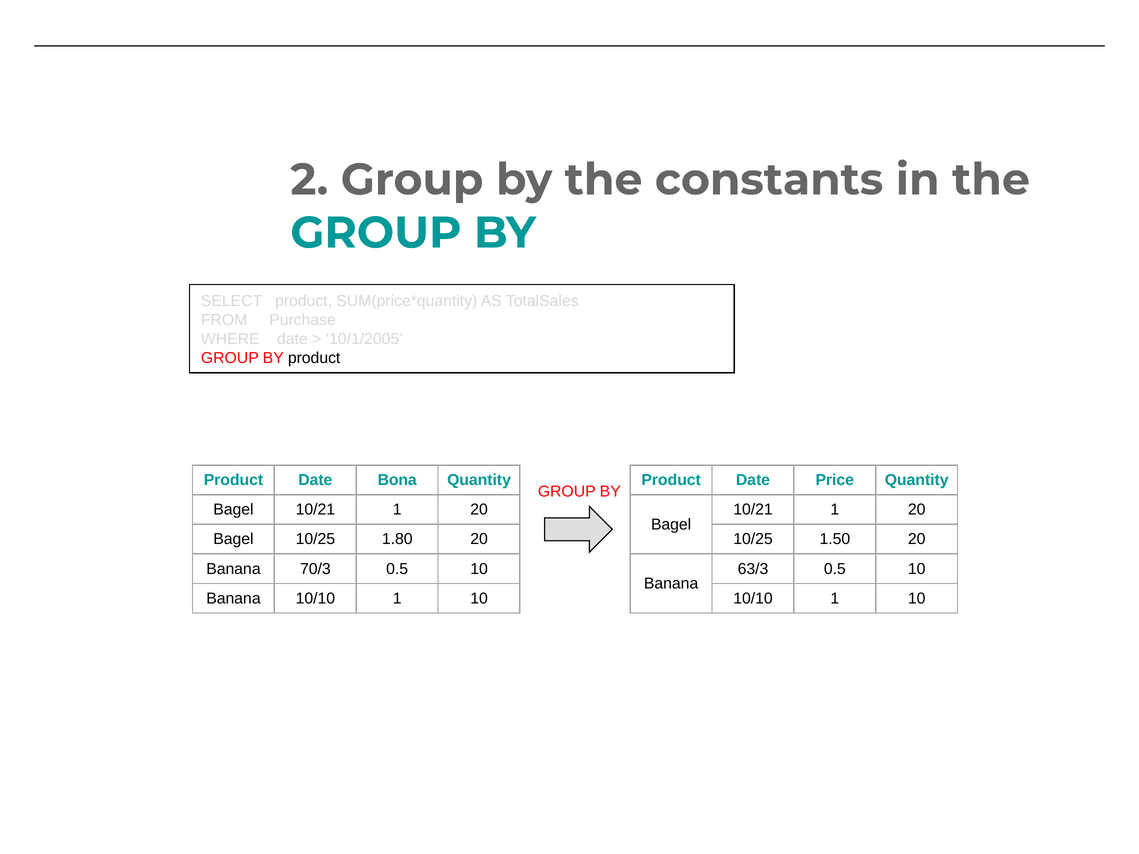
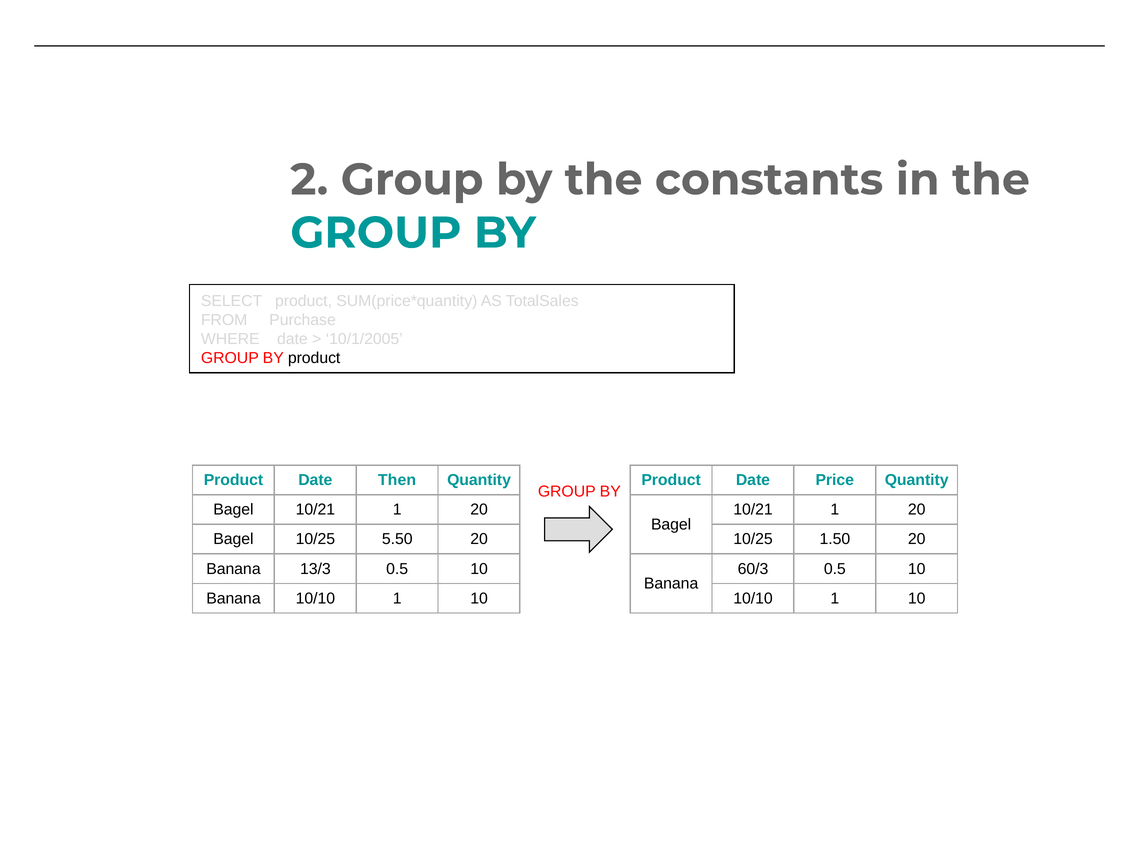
Bona: Bona -> Then
1.80: 1.80 -> 5.50
70/3: 70/3 -> 13/3
63/3: 63/3 -> 60/3
